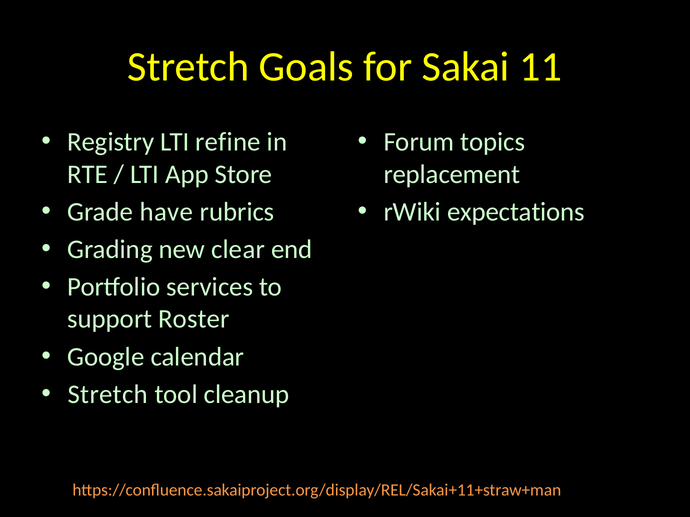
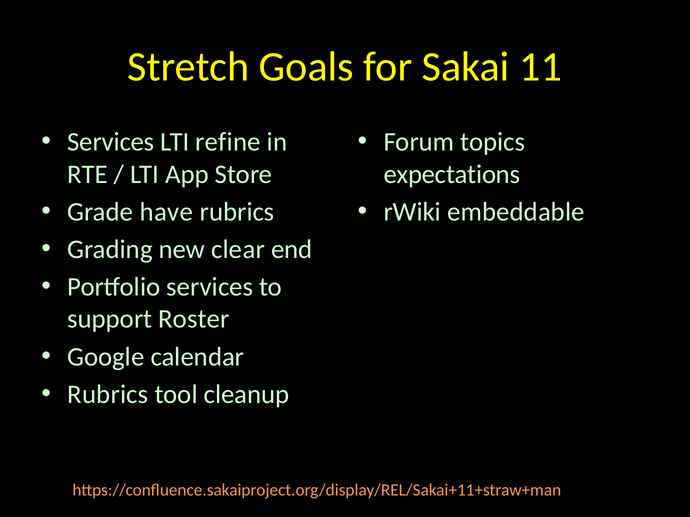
Registry at (111, 142): Registry -> Services
replacement: replacement -> expectations
expectations: expectations -> embeddable
Stretch at (108, 395): Stretch -> Rubrics
